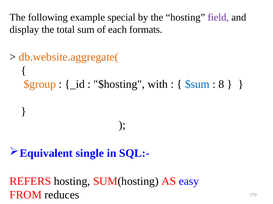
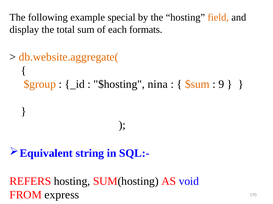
field colour: purple -> orange
with: with -> nina
$sum colour: blue -> orange
8: 8 -> 9
single: single -> string
easy: easy -> void
reduces: reduces -> express
